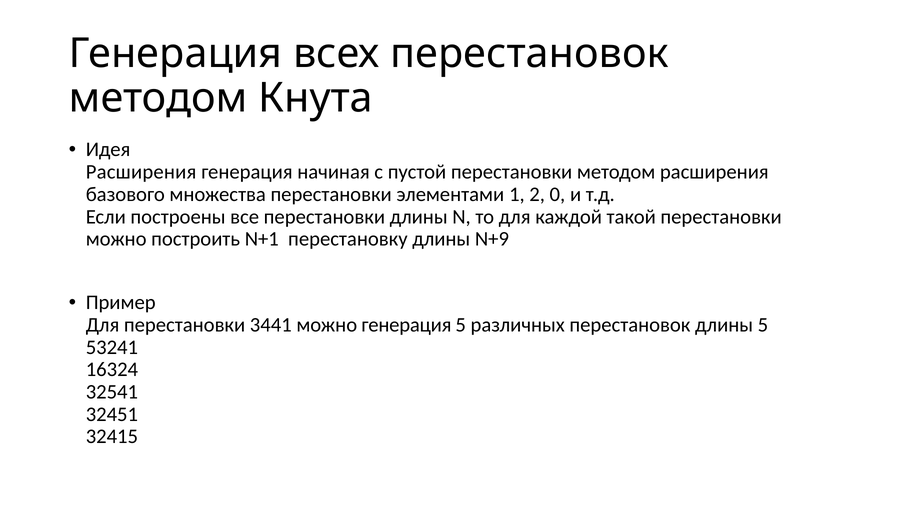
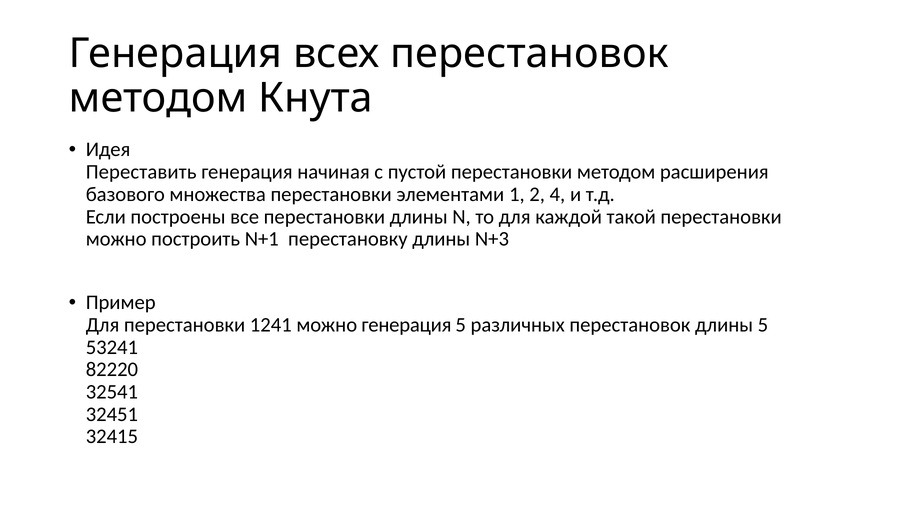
Расширения at (141, 172): Расширения -> Переставить
0: 0 -> 4
N+9: N+9 -> N+3
3441: 3441 -> 1241
16324: 16324 -> 82220
